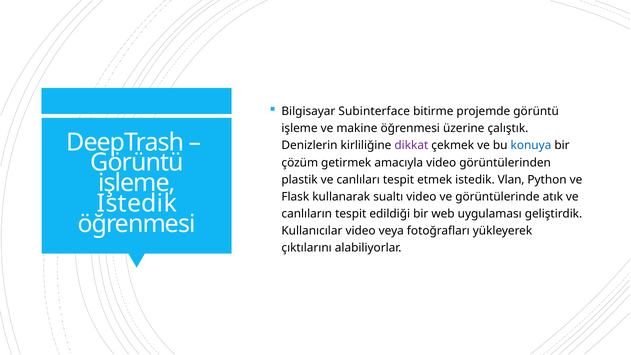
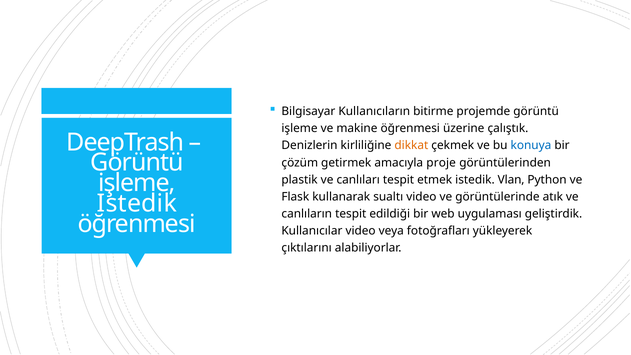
Subinterface: Subinterface -> Kullanıcıların
dikkat colour: purple -> orange
amacıyla video: video -> proje
